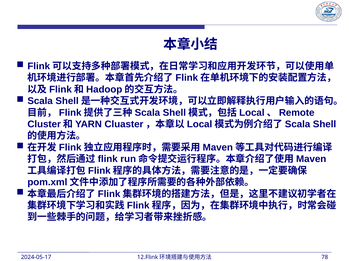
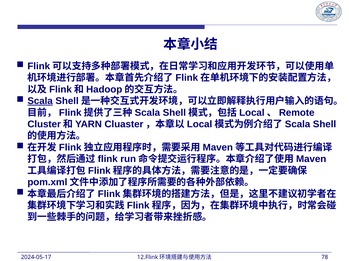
Scala underline: none -> present
